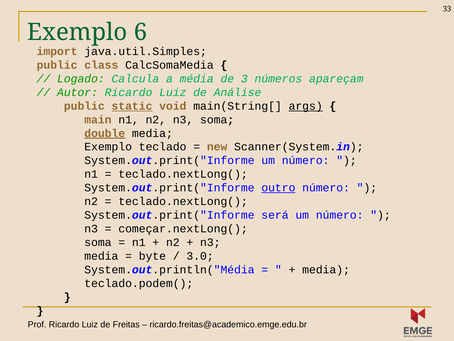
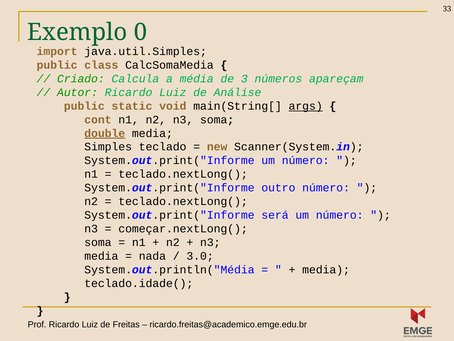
6: 6 -> 0
Logado: Logado -> Criado
static underline: present -> none
main: main -> cont
Exemplo at (108, 147): Exemplo -> Simples
outro underline: present -> none
byte: byte -> nada
teclado.podem(: teclado.podem( -> teclado.idade(
